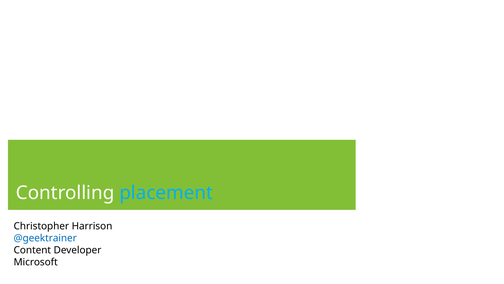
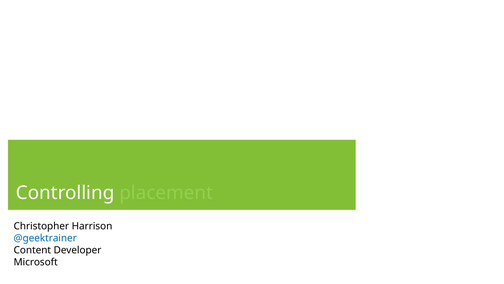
placement colour: light blue -> light green
